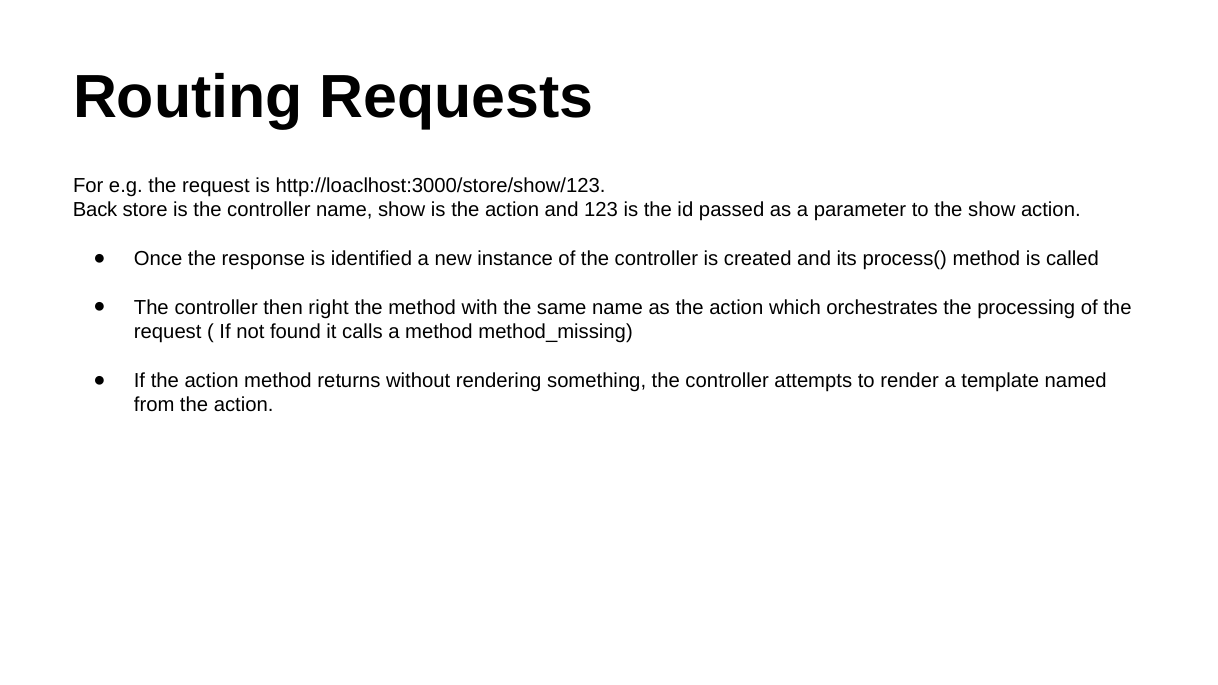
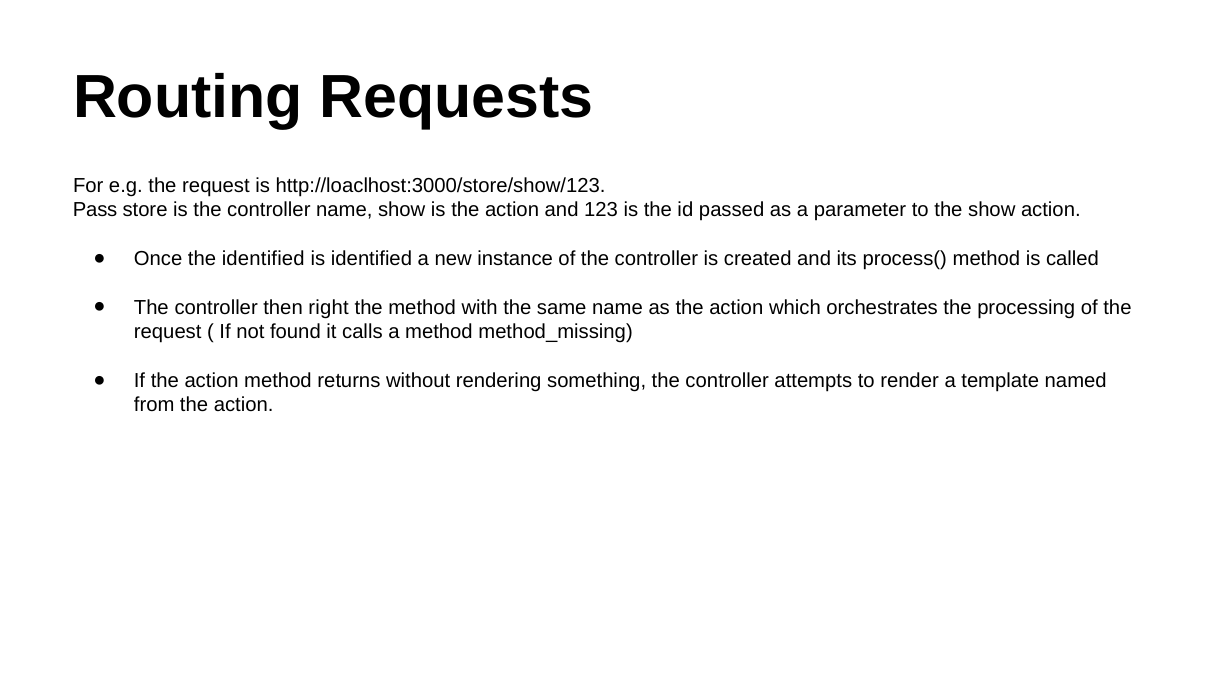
Back: Back -> Pass
the response: response -> identified
